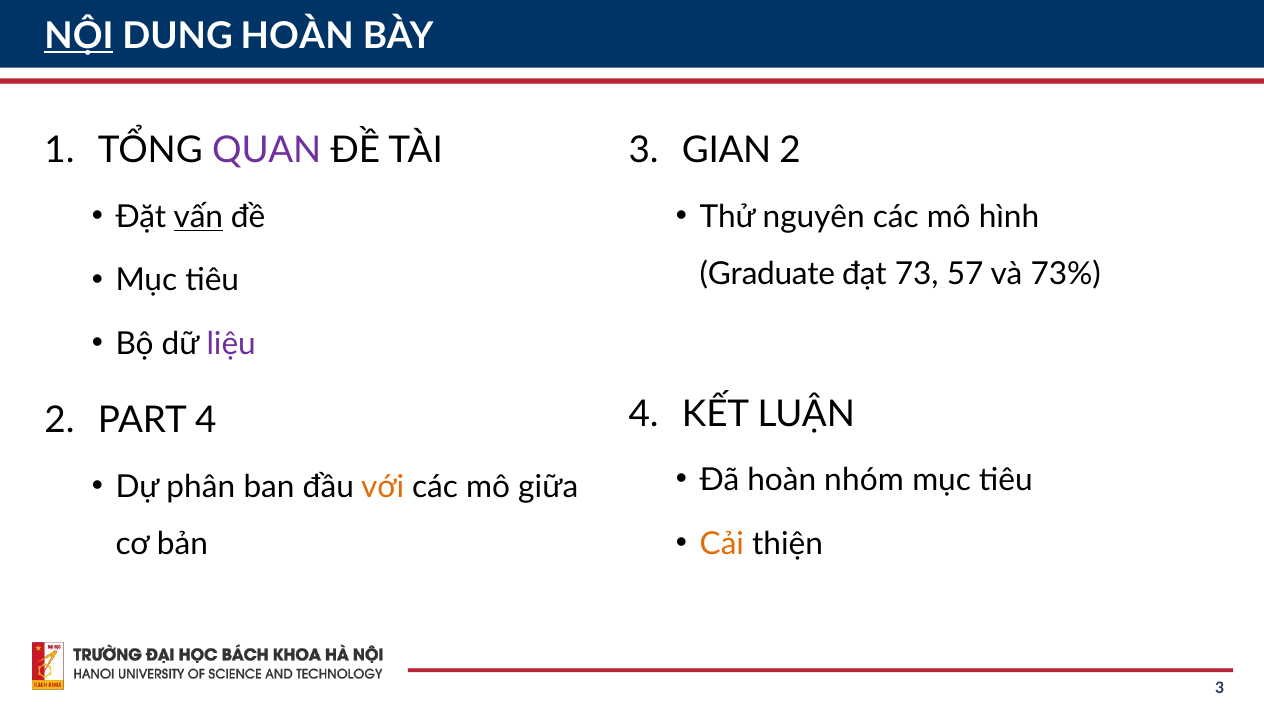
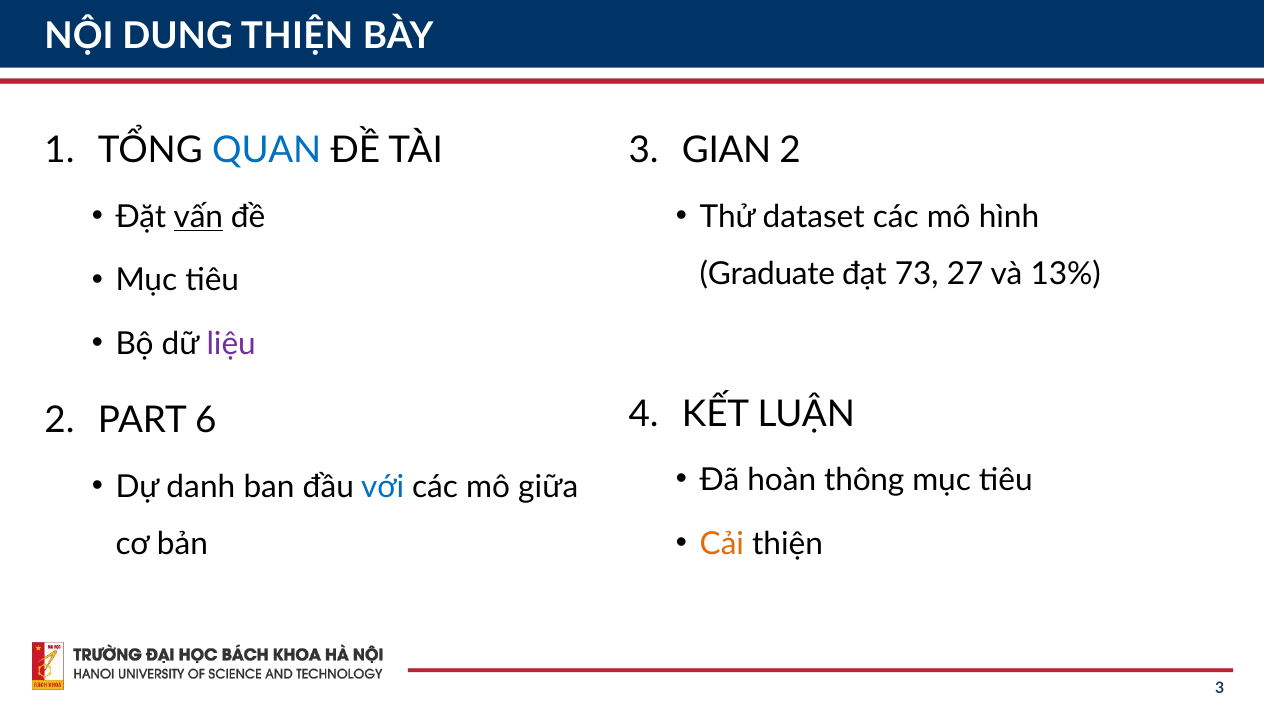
NỘI underline: present -> none
DUNG HOÀN: HOÀN -> THIỆN
QUAN colour: purple -> blue
nguyên: nguyên -> dataset
57: 57 -> 27
73%: 73% -> 13%
PART 4: 4 -> 6
nhóm: nhóm -> thông
phân: phân -> danh
với colour: orange -> blue
